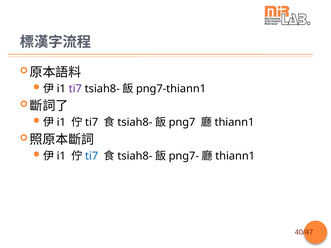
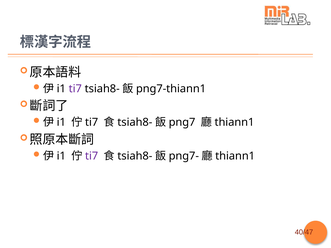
ti7 at (92, 156) colour: blue -> purple
